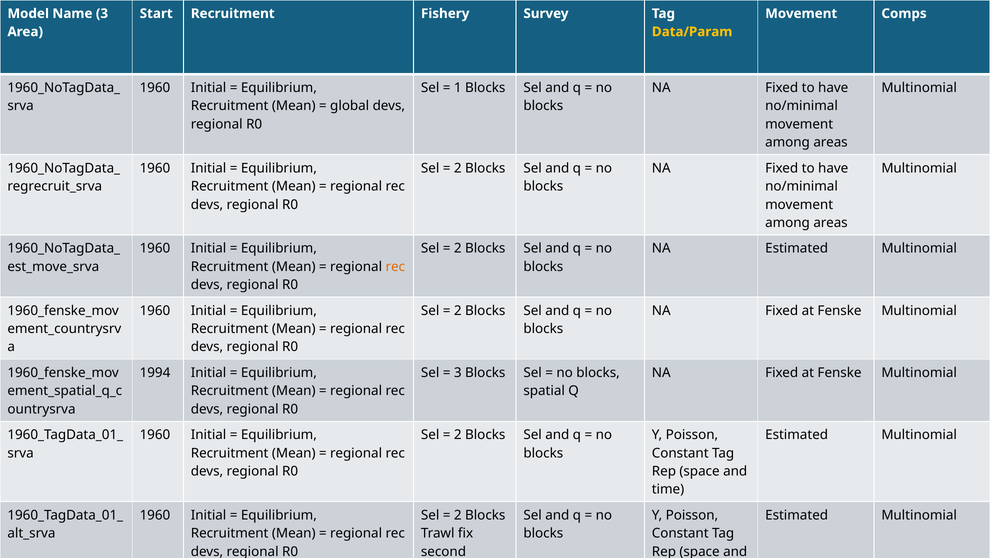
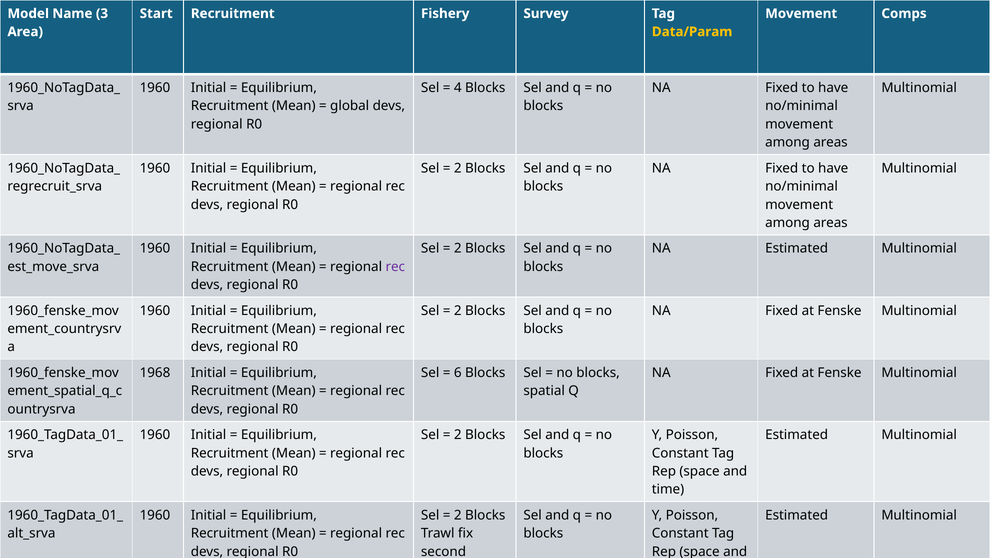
1: 1 -> 4
rec at (395, 267) colour: orange -> purple
1994: 1994 -> 1968
3 at (458, 373): 3 -> 6
